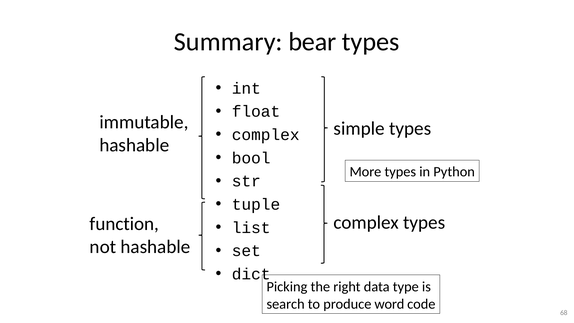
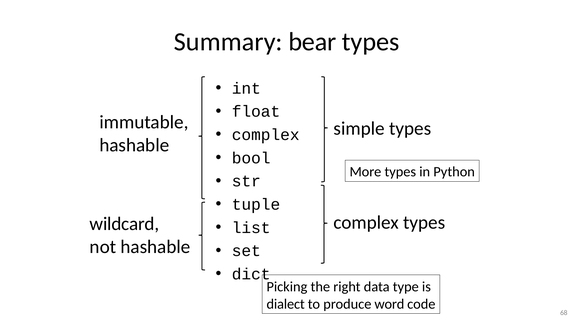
function: function -> wildcard
search: search -> dialect
